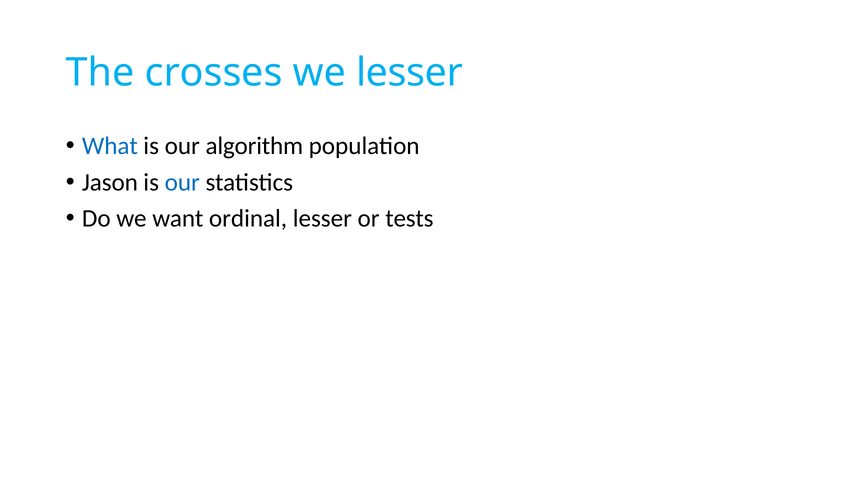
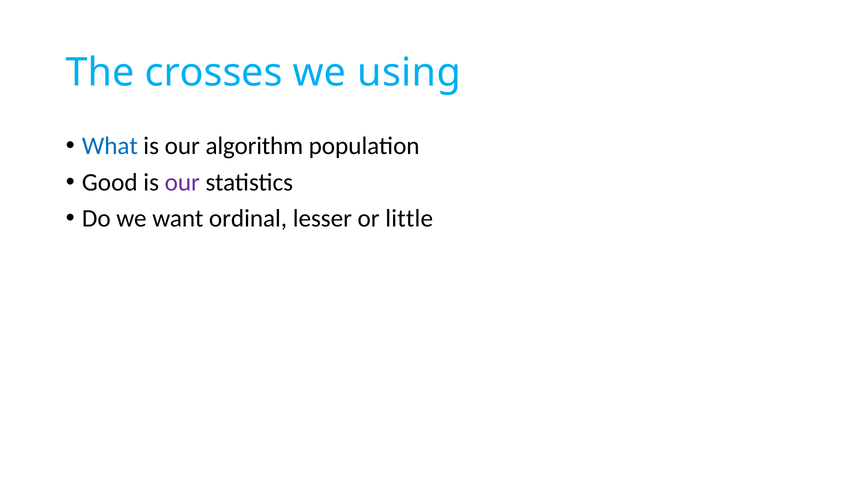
we lesser: lesser -> using
Jason: Jason -> Good
our at (182, 182) colour: blue -> purple
tests: tests -> little
